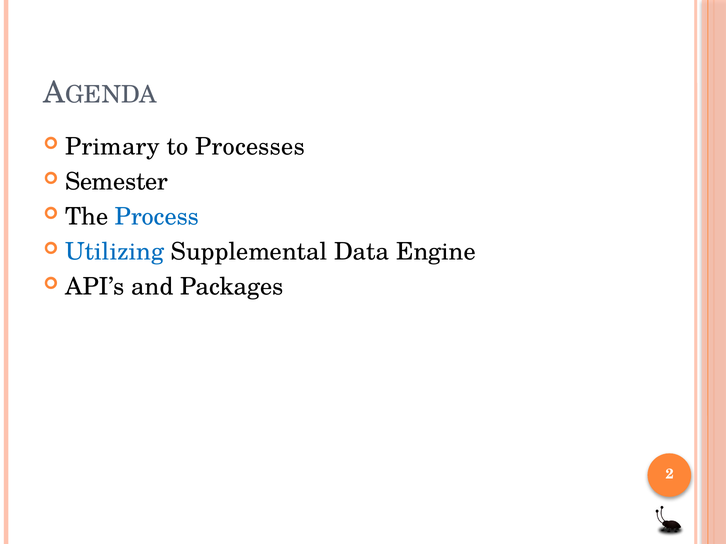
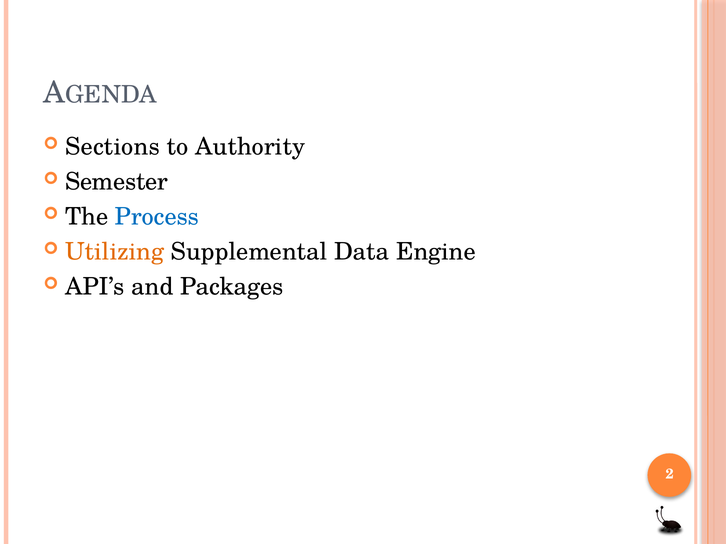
Primary: Primary -> Sections
Processes: Processes -> Authority
Utilizing colour: blue -> orange
